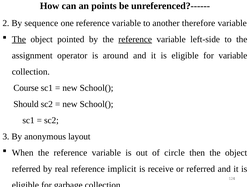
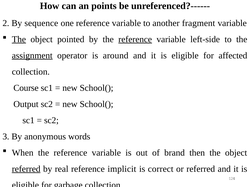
therefore: therefore -> fragment
assignment underline: none -> present
for variable: variable -> affected
Should: Should -> Output
layout: layout -> words
circle: circle -> brand
referred at (26, 169) underline: none -> present
receive: receive -> correct
